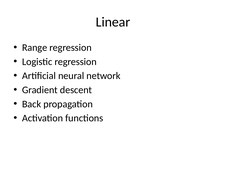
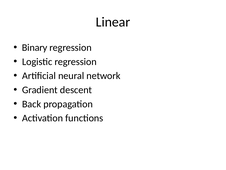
Range: Range -> Binary
